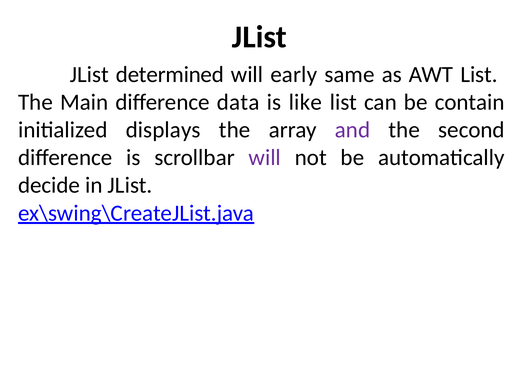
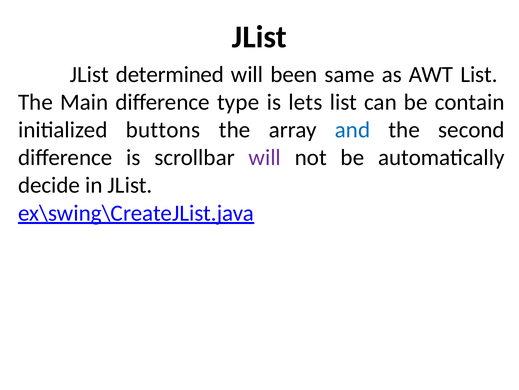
early: early -> been
data: data -> type
like: like -> lets
displays: displays -> buttons
and colour: purple -> blue
